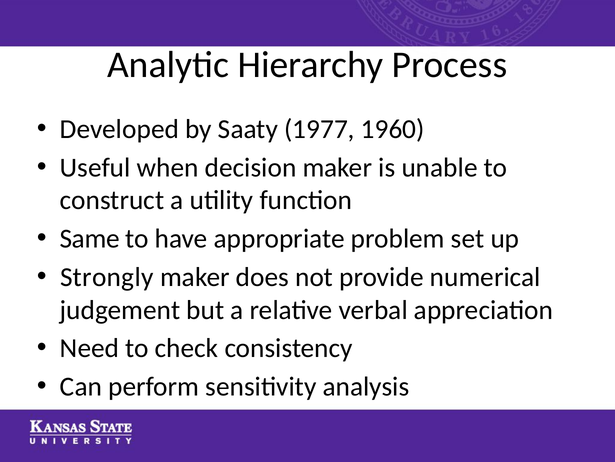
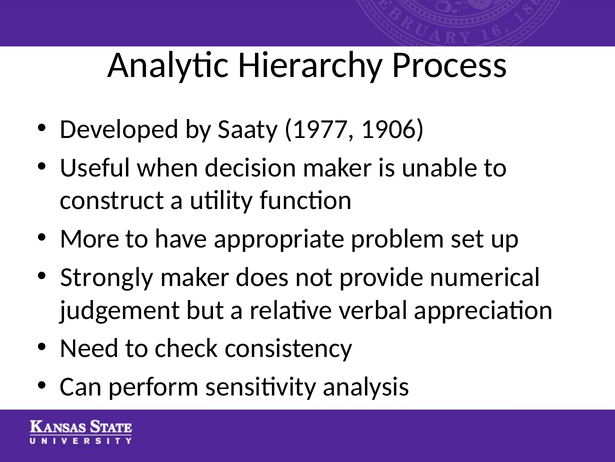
1960: 1960 -> 1906
Same: Same -> More
